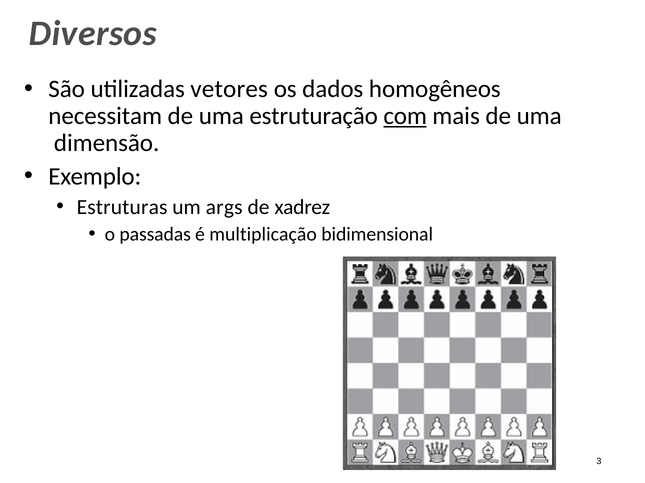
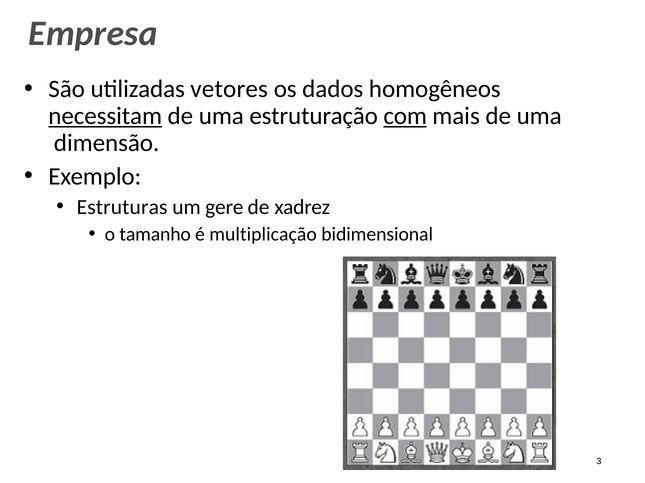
Diversos: Diversos -> Empresa
necessitam underline: none -> present
args: args -> gere
passadas: passadas -> tamanho
